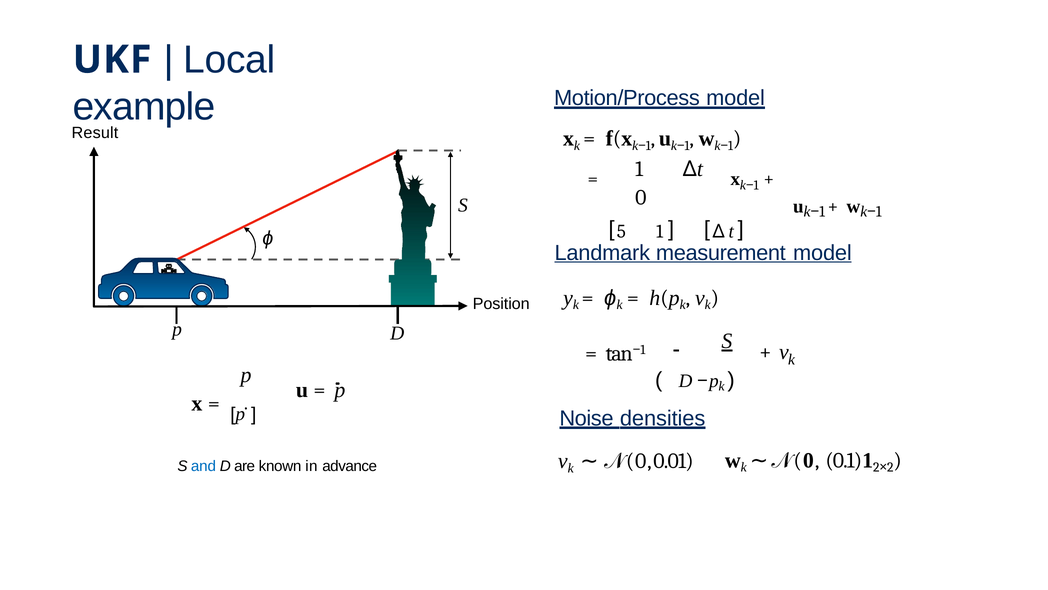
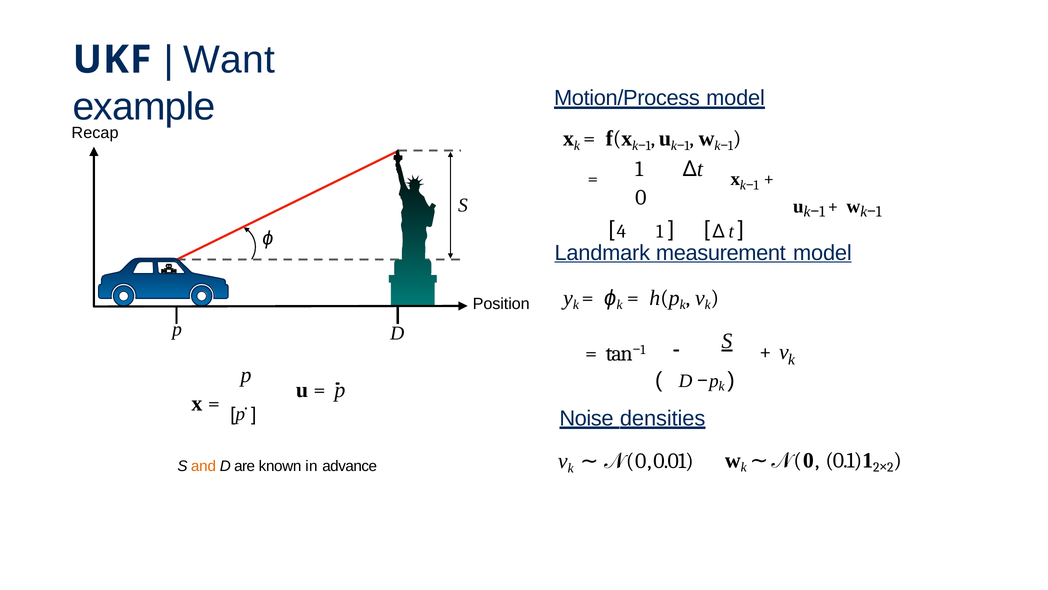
Local: Local -> Want
Result: Result -> Recap
5: 5 -> 4
and colour: blue -> orange
